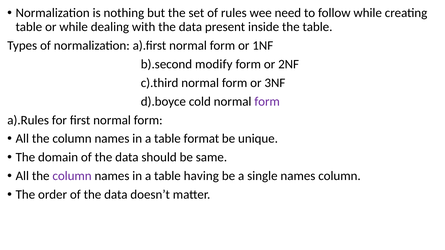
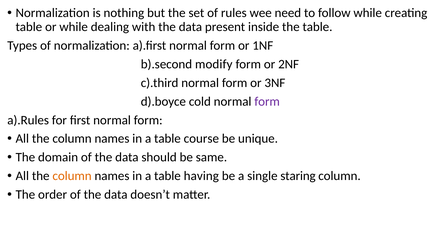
format: format -> course
column at (72, 176) colour: purple -> orange
single names: names -> staring
